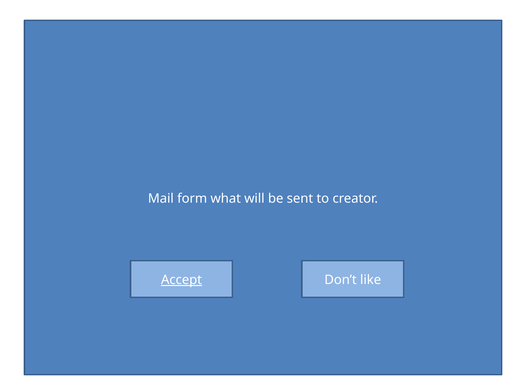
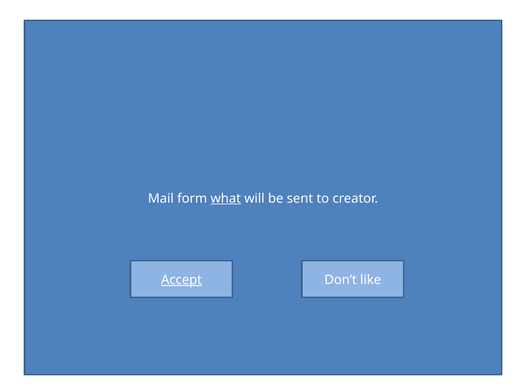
what underline: none -> present
